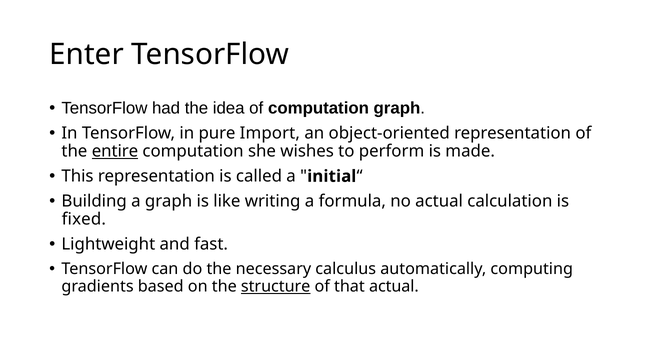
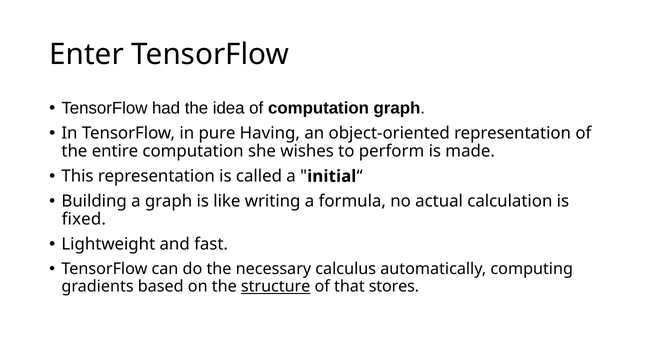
Import: Import -> Having
entire underline: present -> none
that actual: actual -> stores
